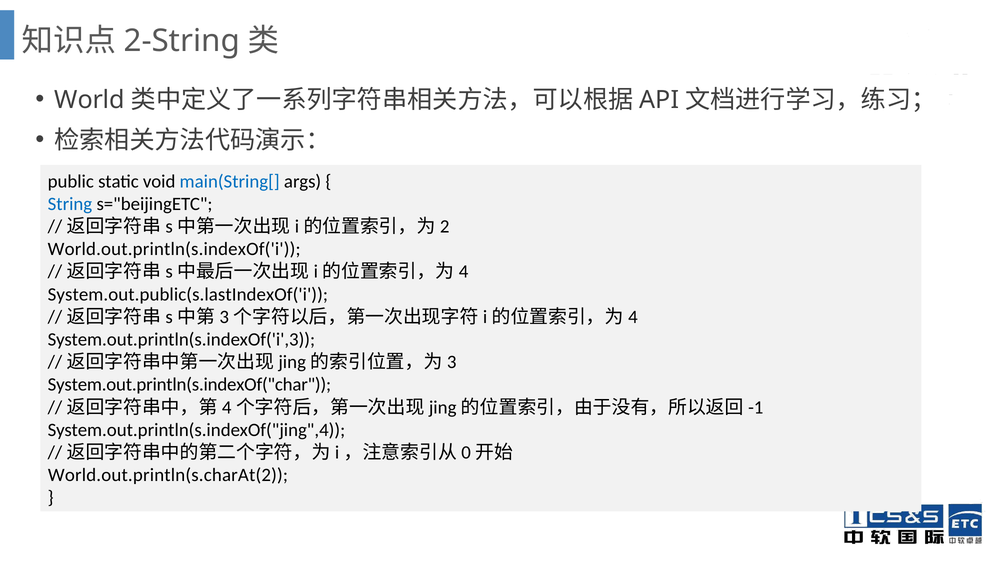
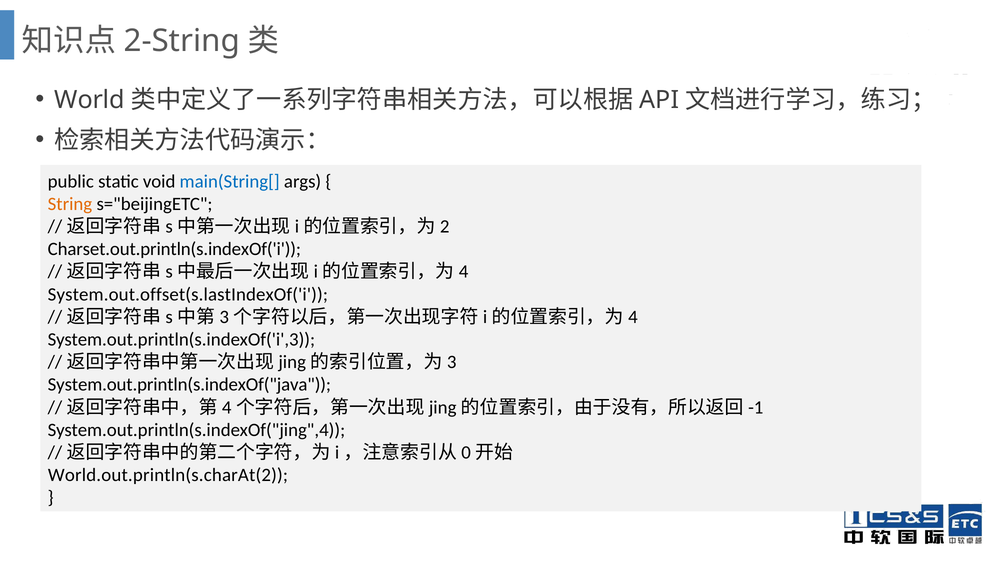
String colour: blue -> orange
World.out.println(s.indexOf('i: World.out.println(s.indexOf('i -> Charset.out.println(s.indexOf('i
System.out.public(s.lastIndexOf('i: System.out.public(s.lastIndexOf('i -> System.out.offset(s.lastIndexOf('i
System.out.println(s.indexOf("char: System.out.println(s.indexOf("char -> System.out.println(s.indexOf("java
